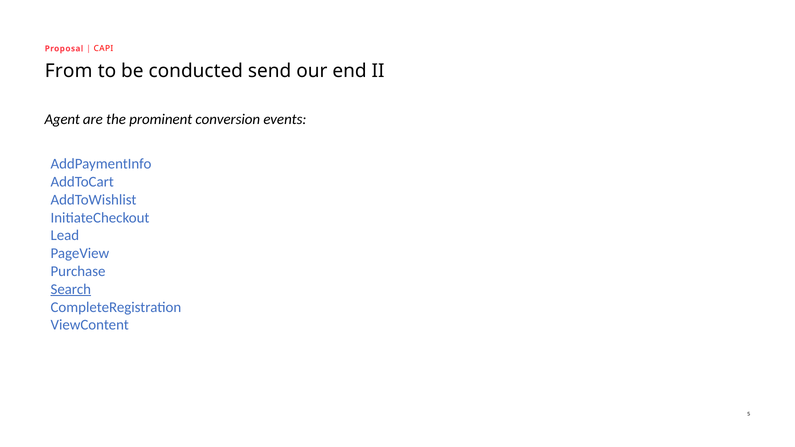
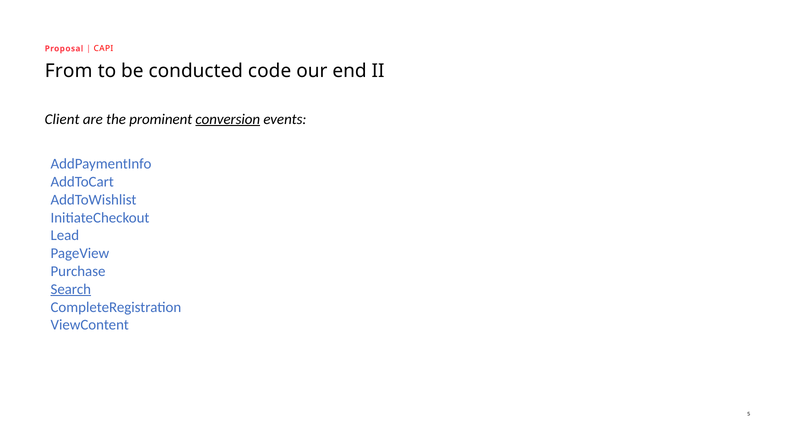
send: send -> code
Agent: Agent -> Client
conversion underline: none -> present
